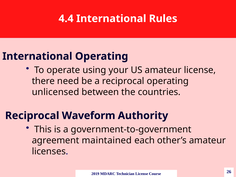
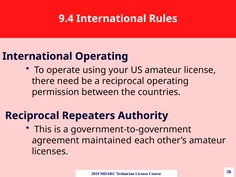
4.4: 4.4 -> 9.4
unlicensed: unlicensed -> permission
Waveform: Waveform -> Repeaters
